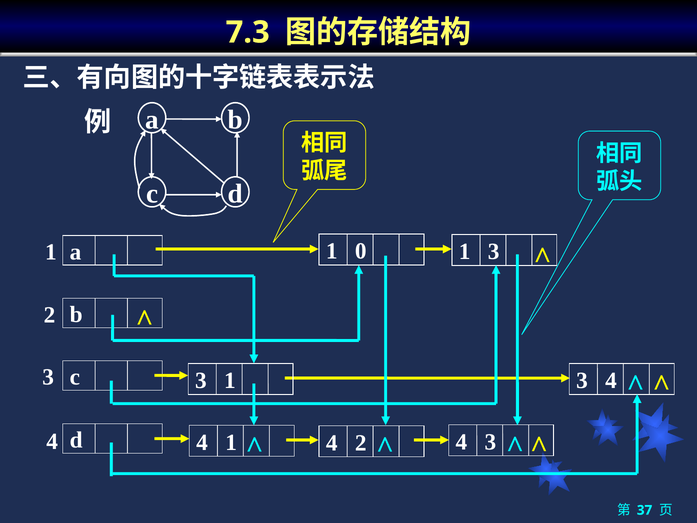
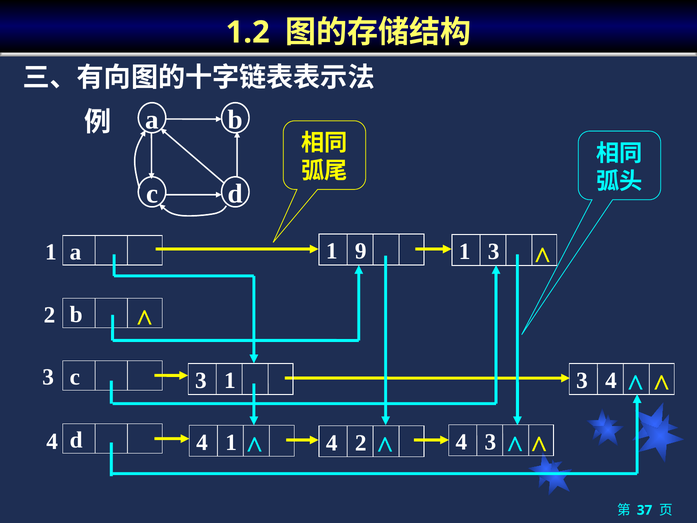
7.3: 7.3 -> 1.2
0: 0 -> 9
